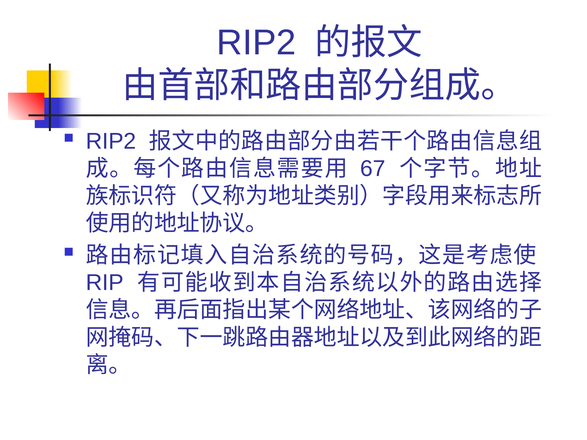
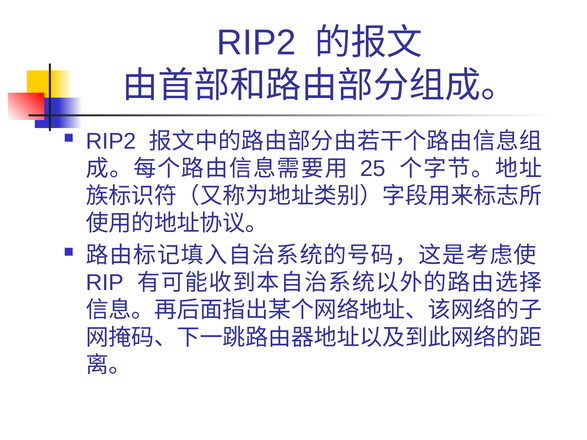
67: 67 -> 25
